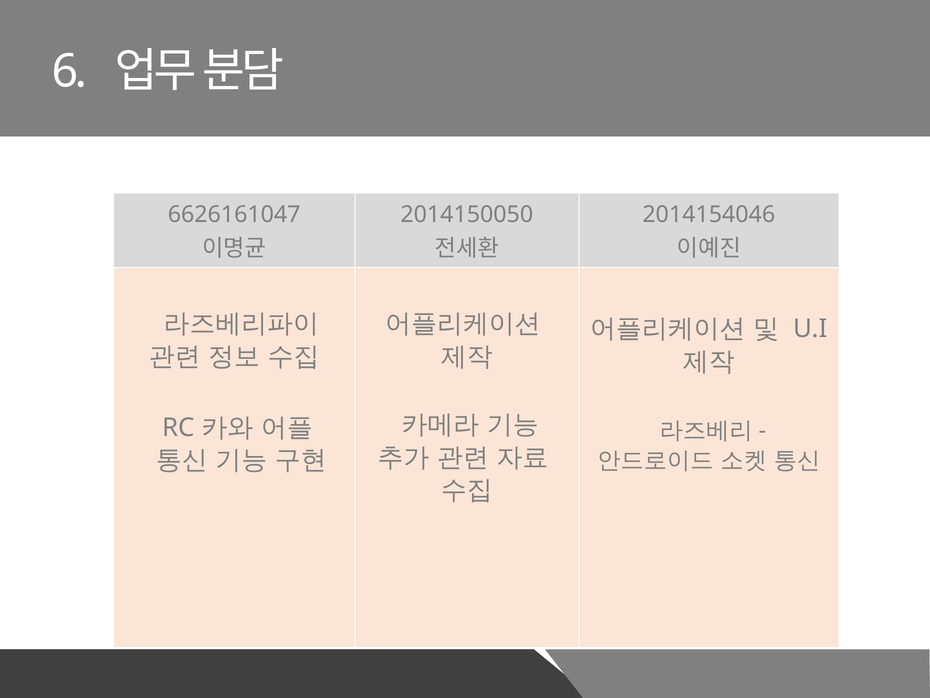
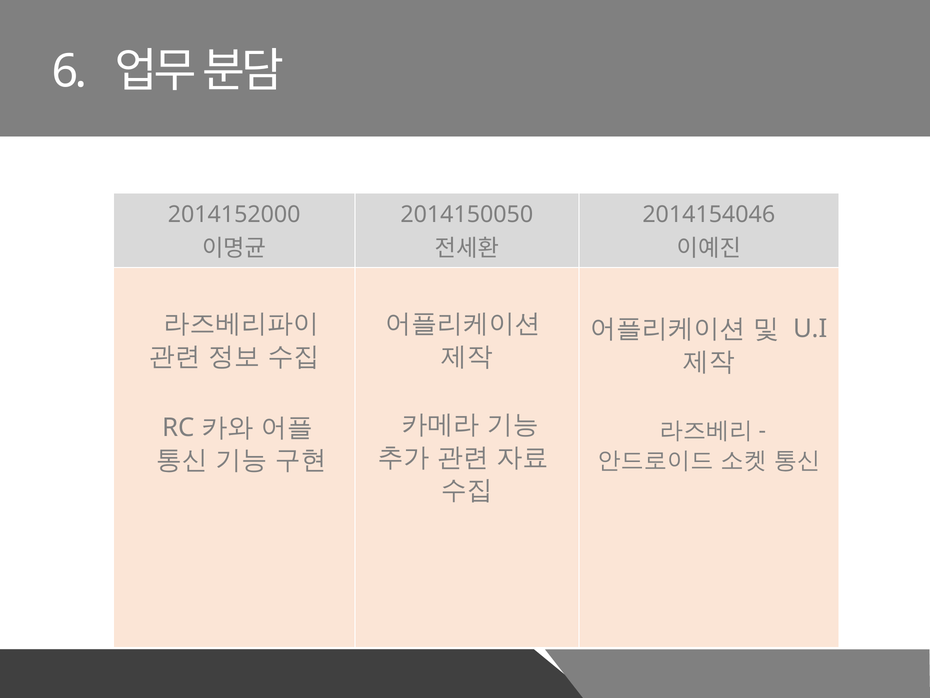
6626161047: 6626161047 -> 2014152000
